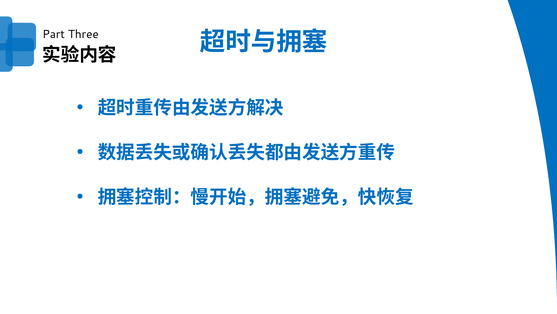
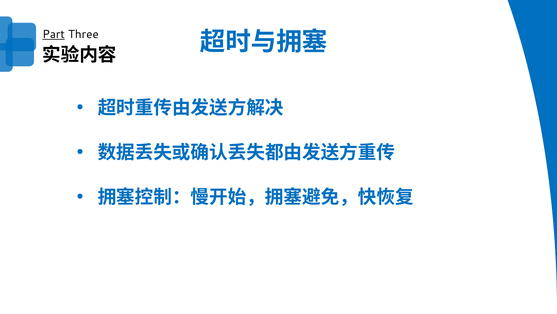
Part underline: none -> present
